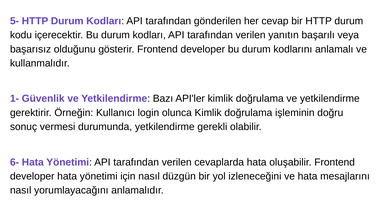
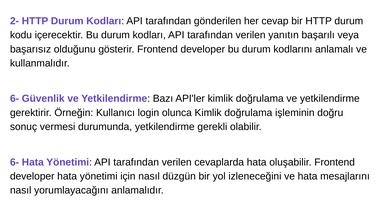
5-: 5- -> 2-
1- at (15, 98): 1- -> 6-
